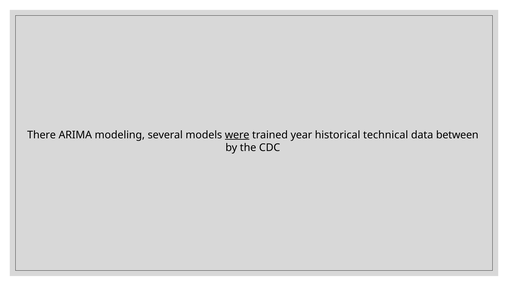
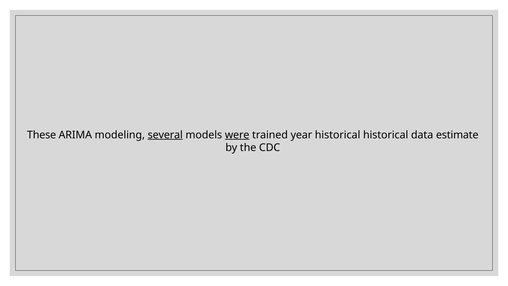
There: There -> These
several underline: none -> present
historical technical: technical -> historical
between: between -> estimate
